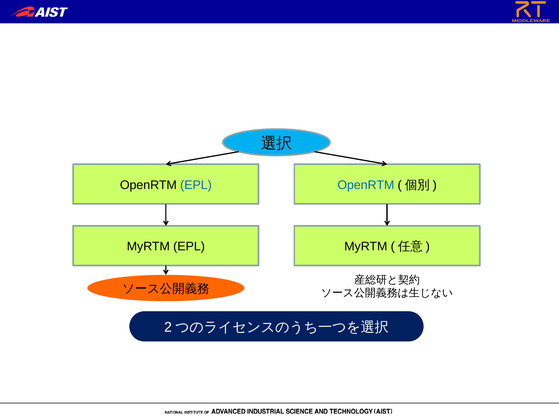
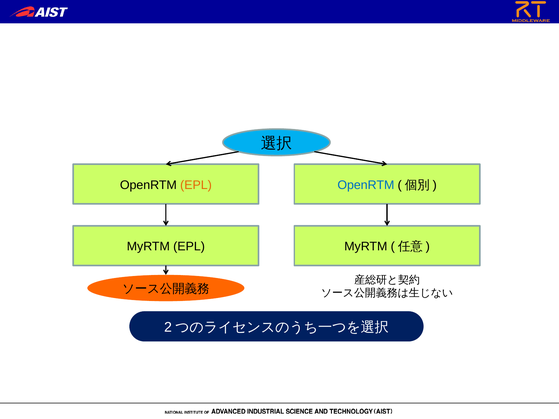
EPL at (196, 185) colour: blue -> orange
